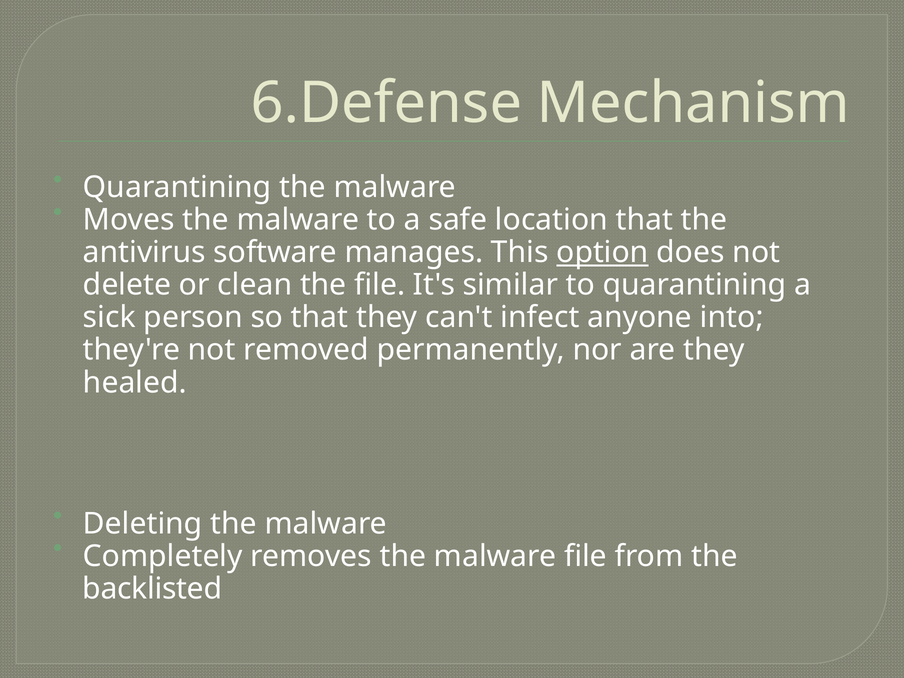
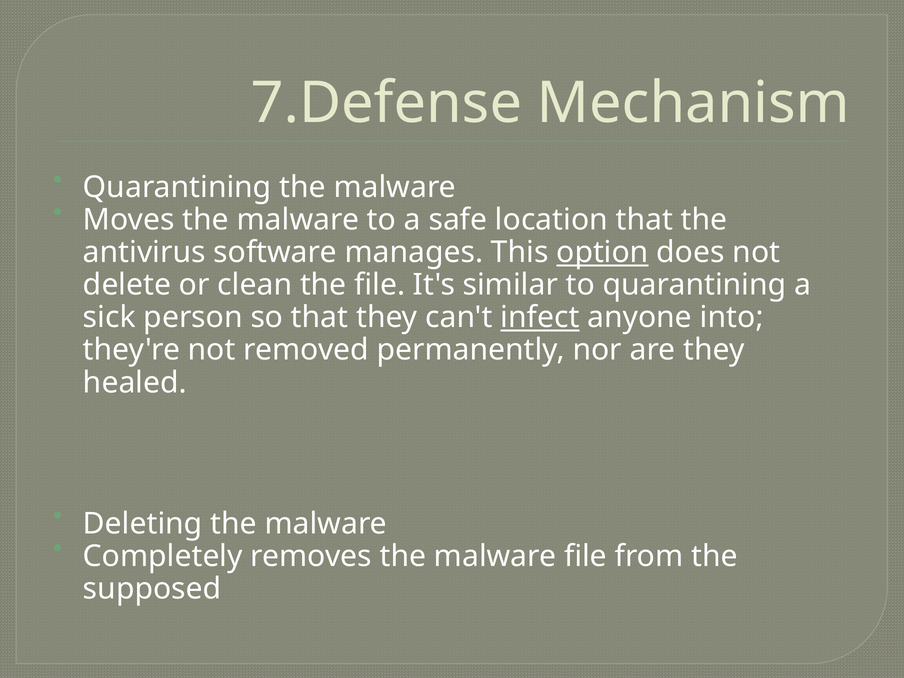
6.Defense: 6.Defense -> 7.Defense
infect underline: none -> present
backlisted: backlisted -> supposed
